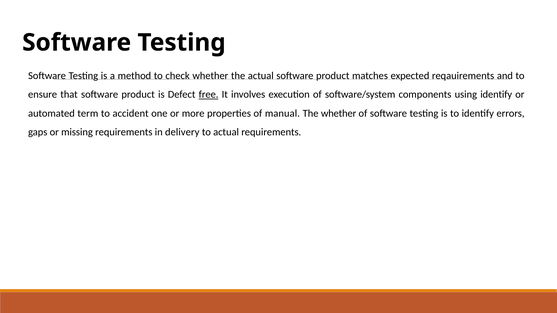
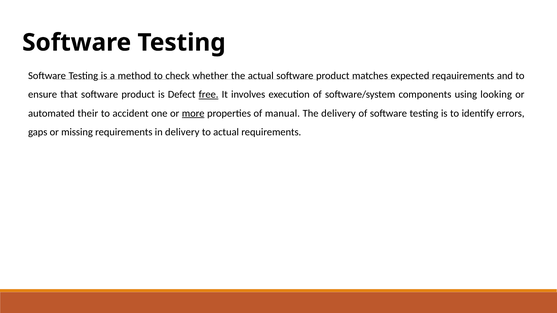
using identify: identify -> looking
term: term -> their
more underline: none -> present
The whether: whether -> delivery
